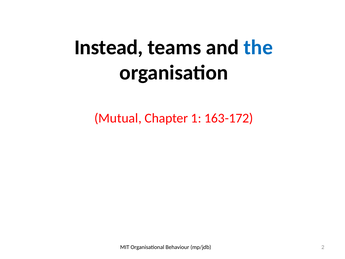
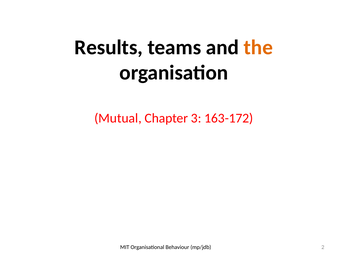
Instead: Instead -> Results
the colour: blue -> orange
1: 1 -> 3
